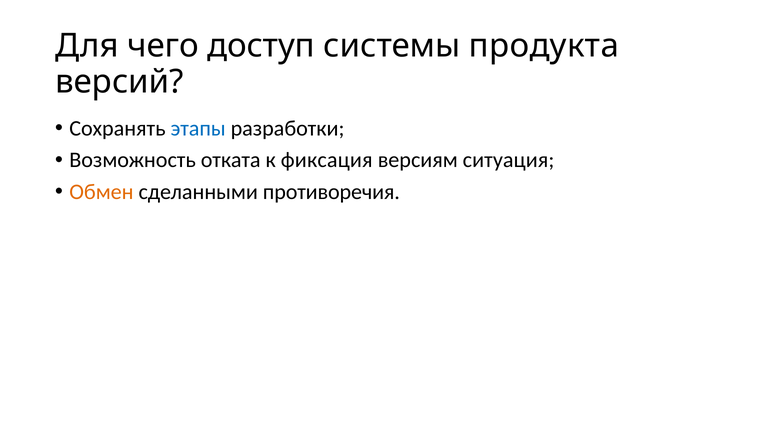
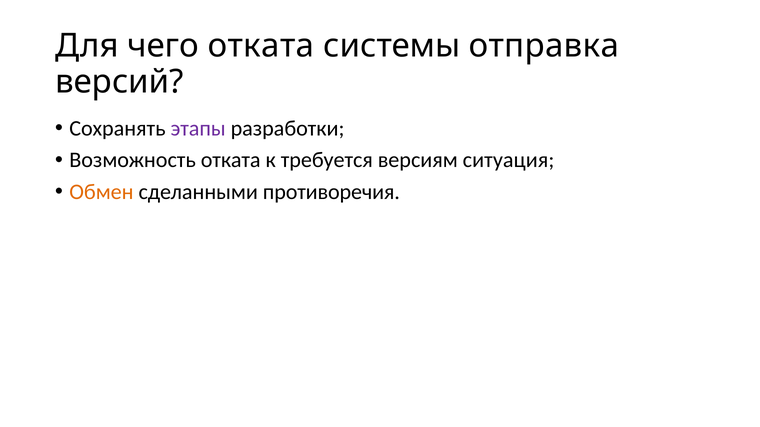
чего доступ: доступ -> отката
продукта: продукта -> отправка
этапы colour: blue -> purple
фиксация: фиксация -> требуется
